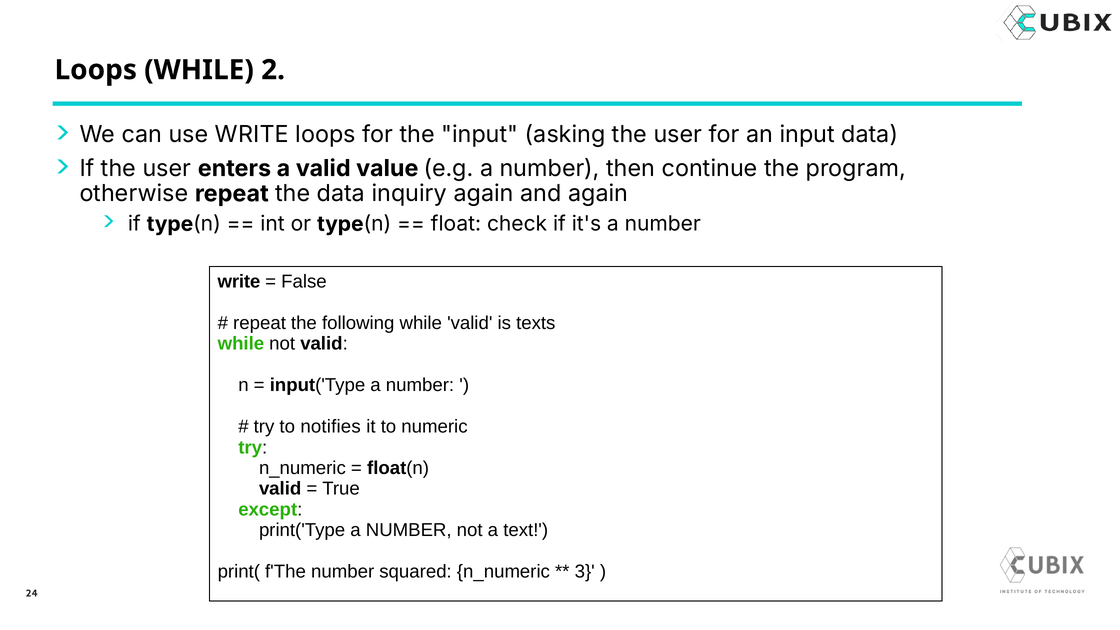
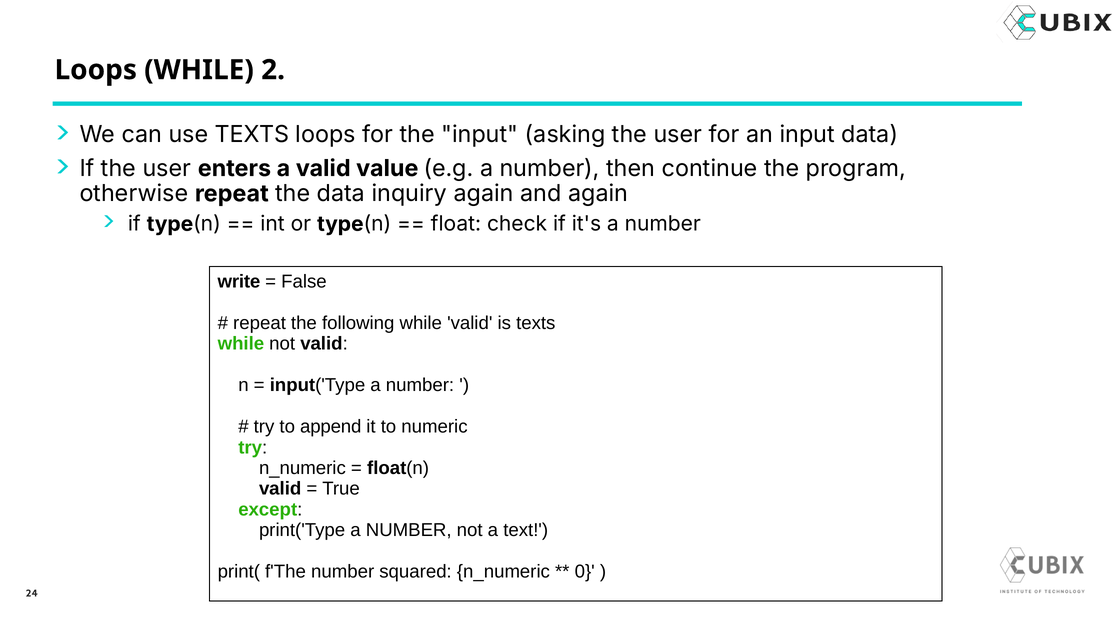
use WRITE: WRITE -> TEXTS
notifies: notifies -> append
3: 3 -> 0
